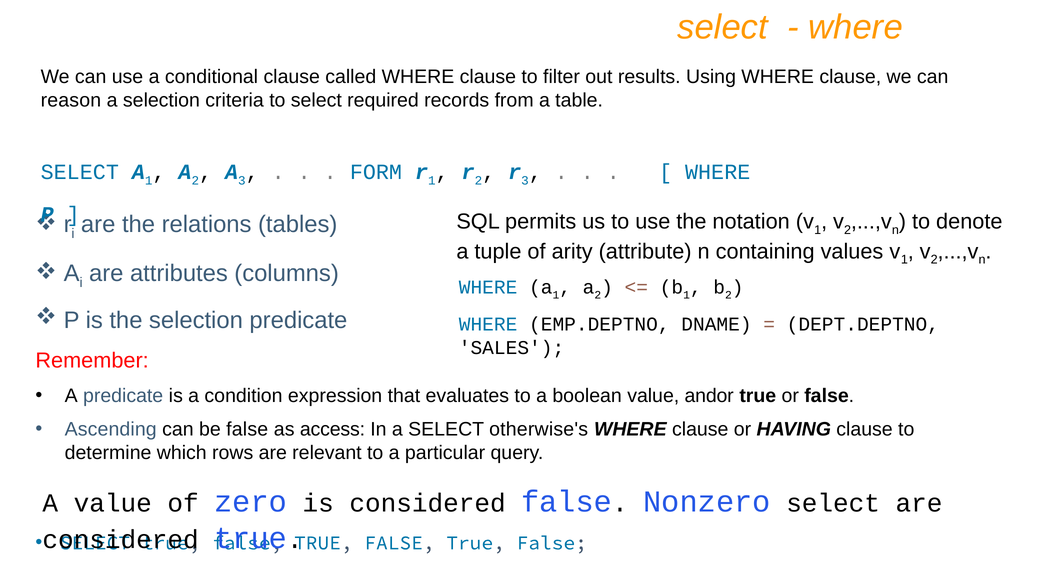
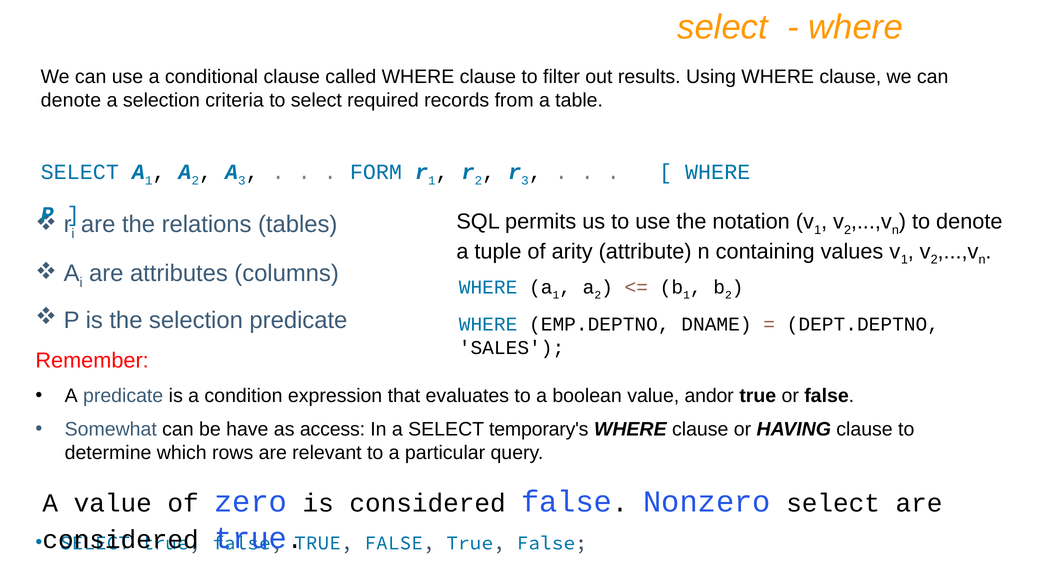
reason at (71, 100): reason -> denote
Ascending: Ascending -> Somewhat
be false: false -> have
otherwise's: otherwise's -> temporary's
